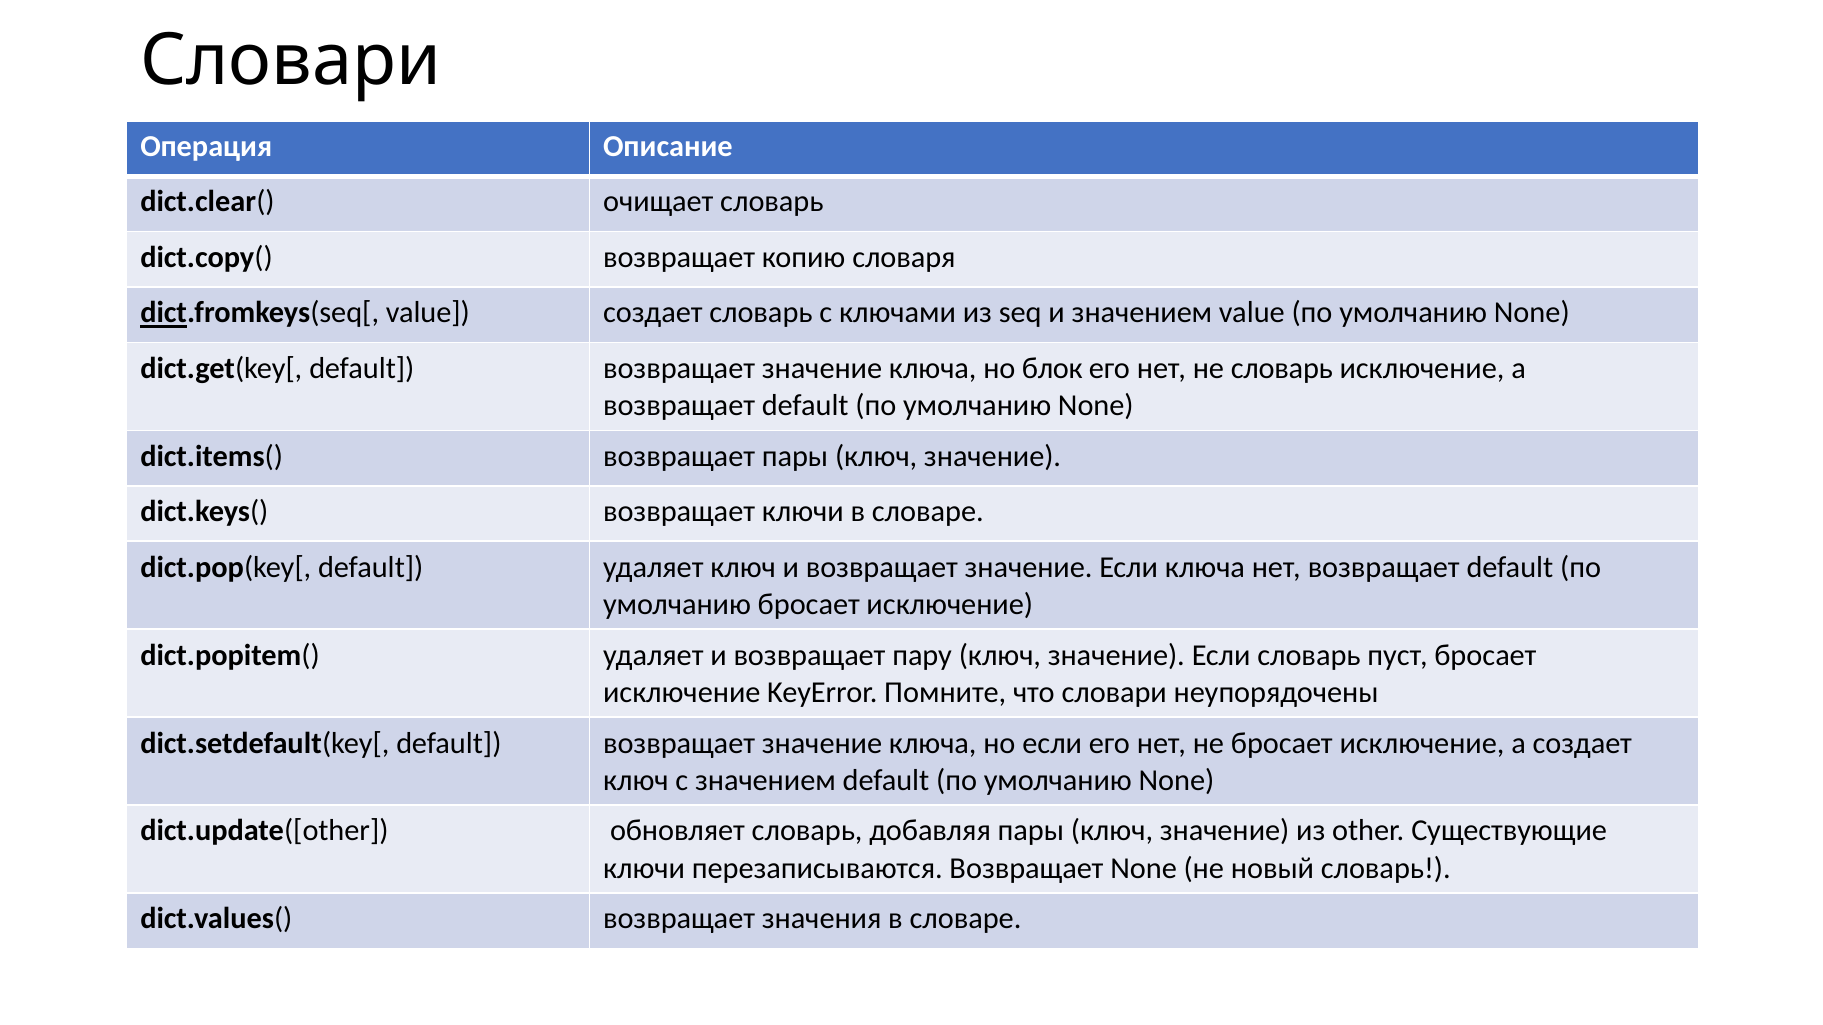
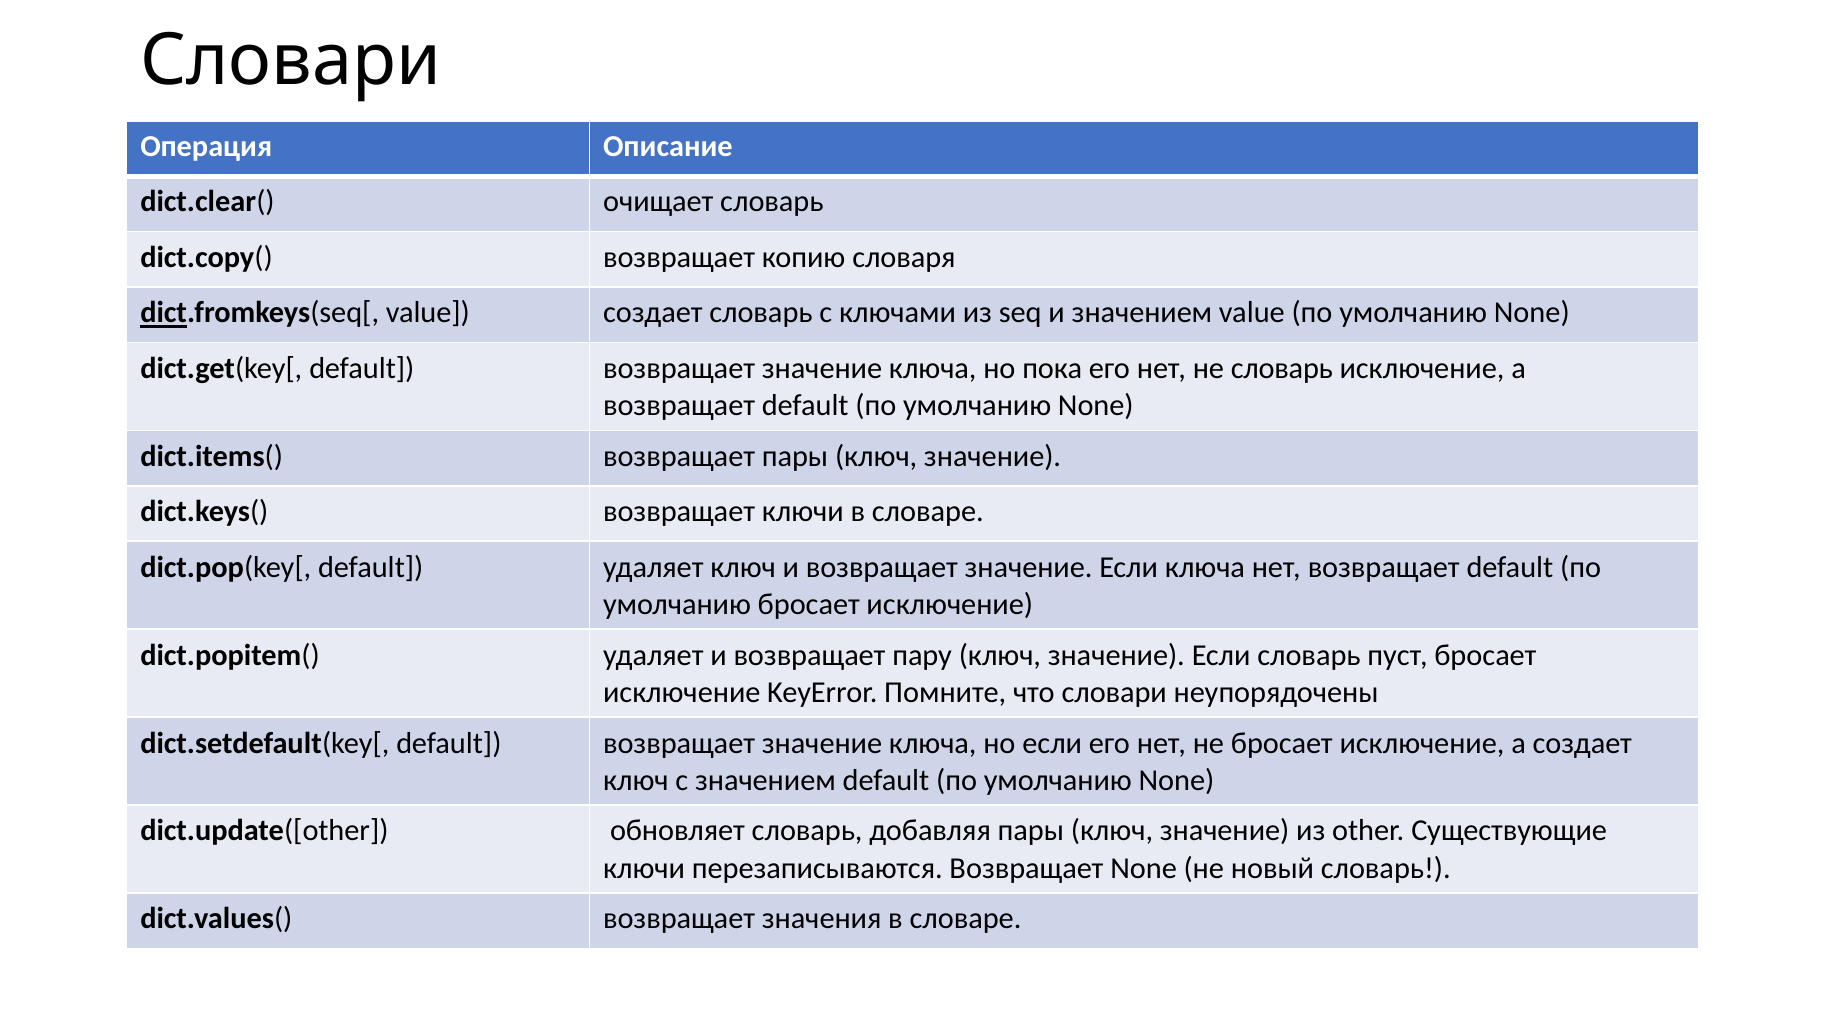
блок: блок -> пока
